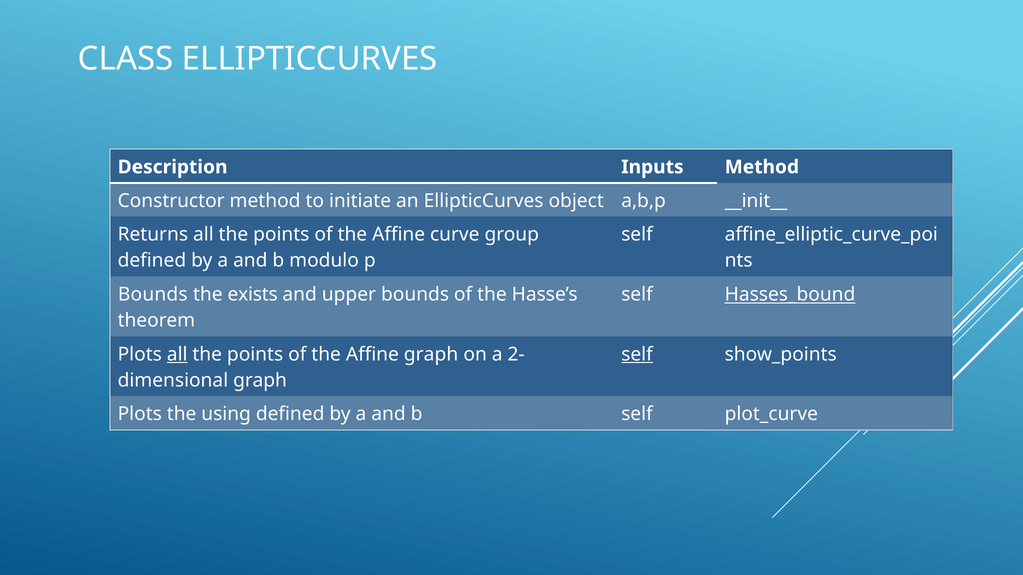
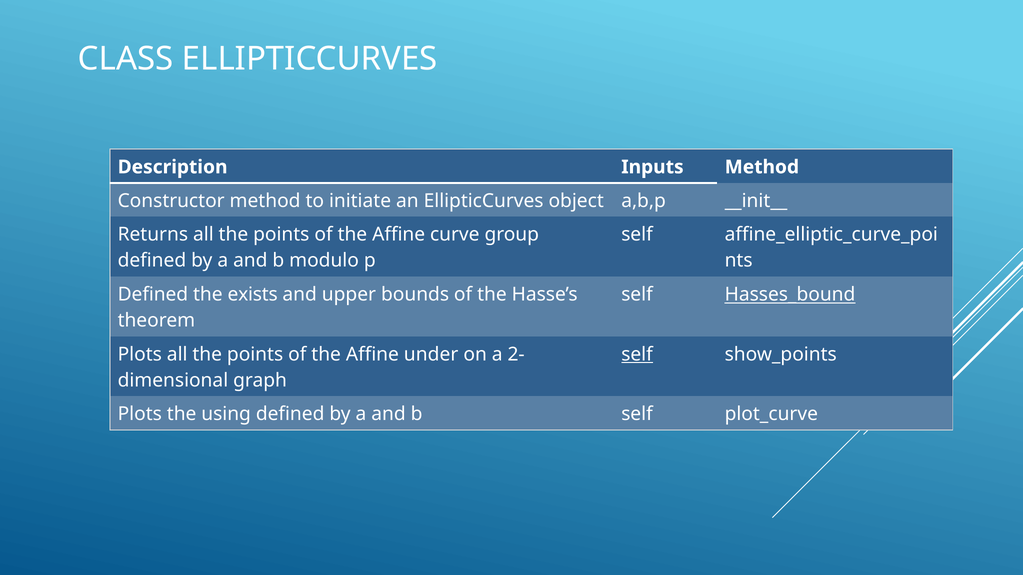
Bounds at (153, 295): Bounds -> Defined
all at (177, 355) underline: present -> none
Affine graph: graph -> under
